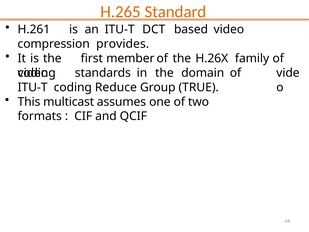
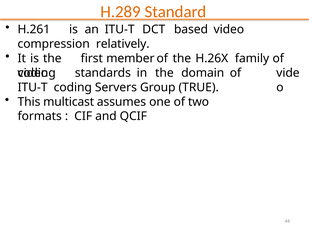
H.265: H.265 -> H.289
provides: provides -> relatively
Reduce: Reduce -> Servers
